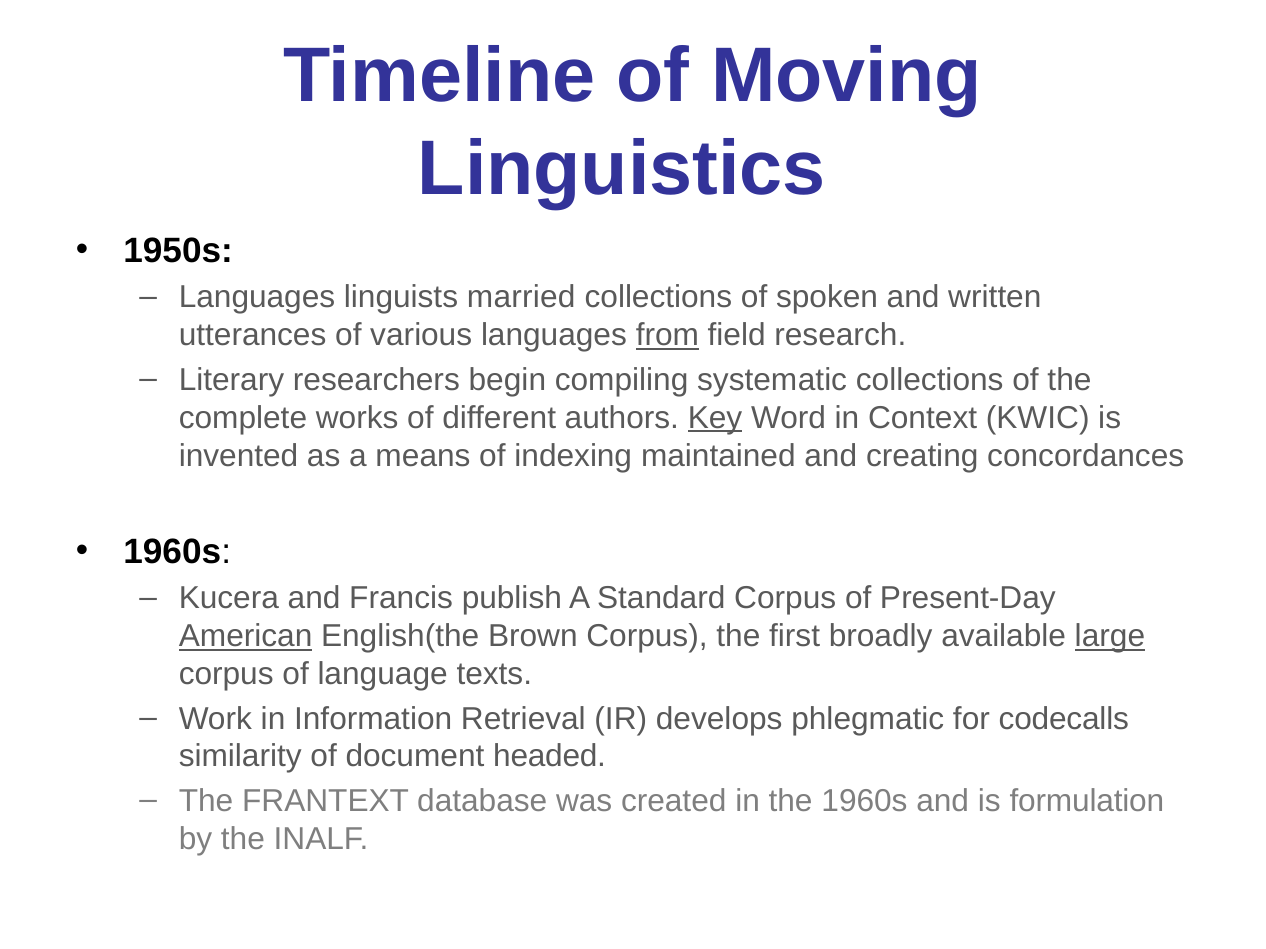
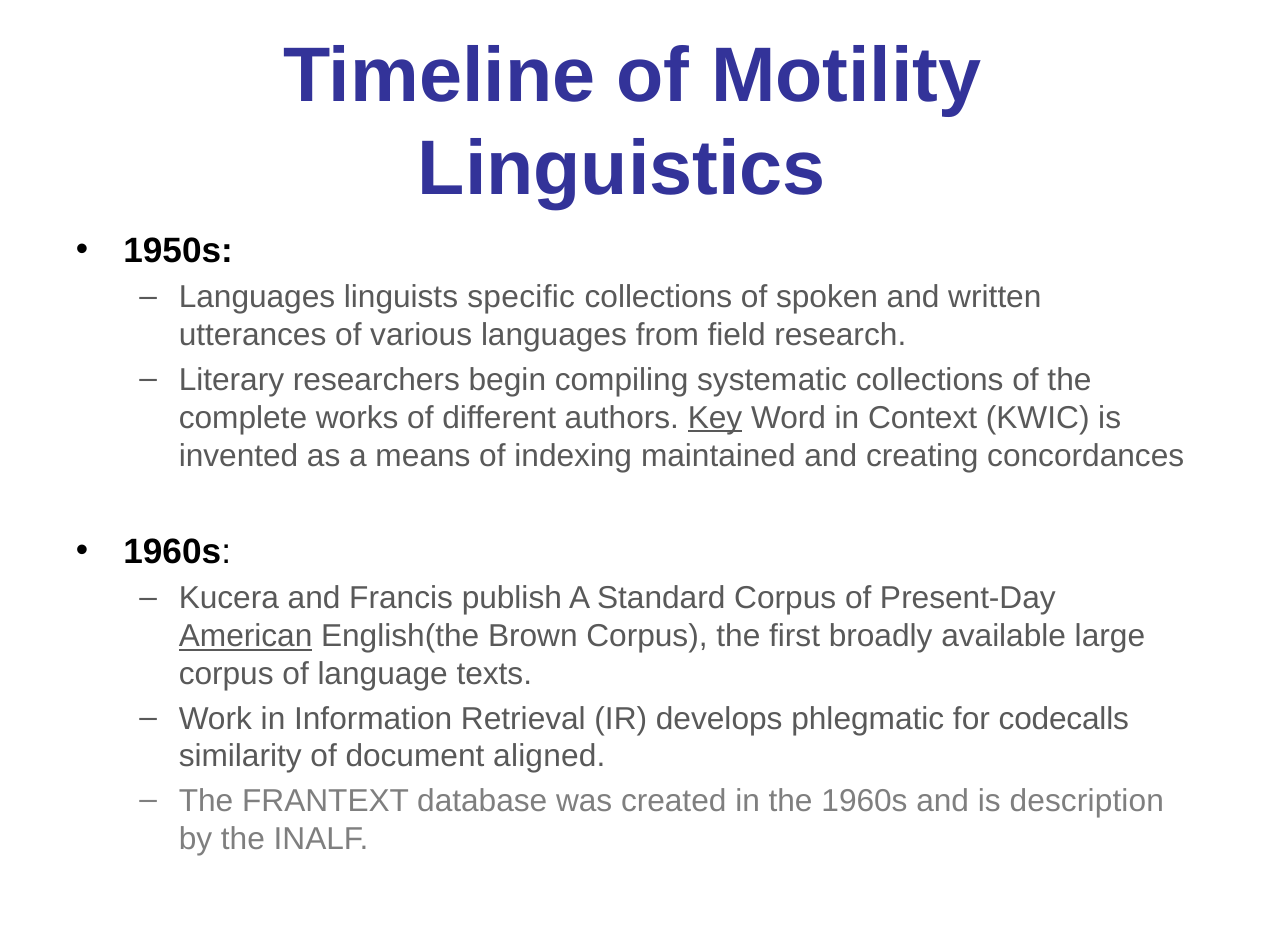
Moving: Moving -> Motility
married: married -> specific
from underline: present -> none
large underline: present -> none
headed: headed -> aligned
formulation: formulation -> description
